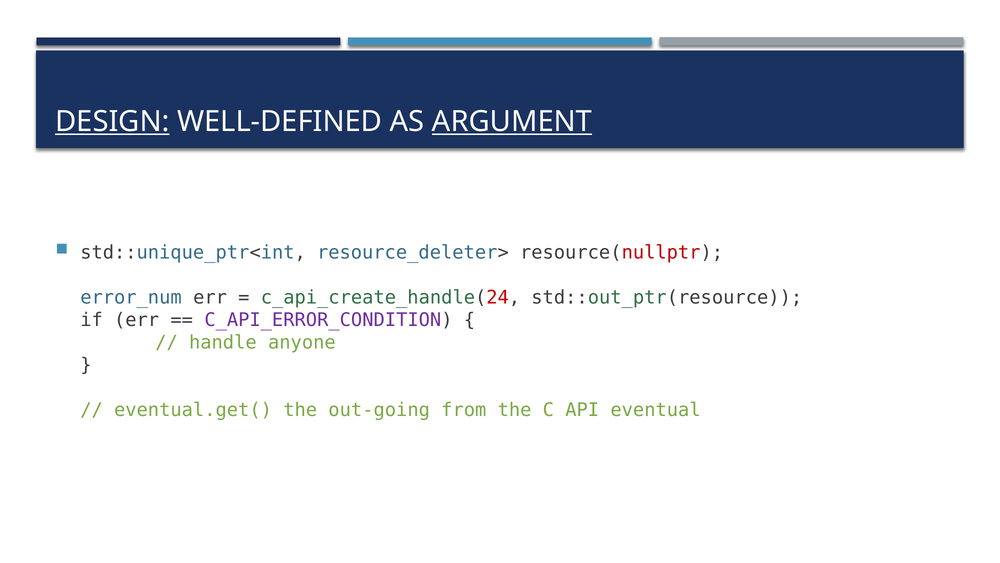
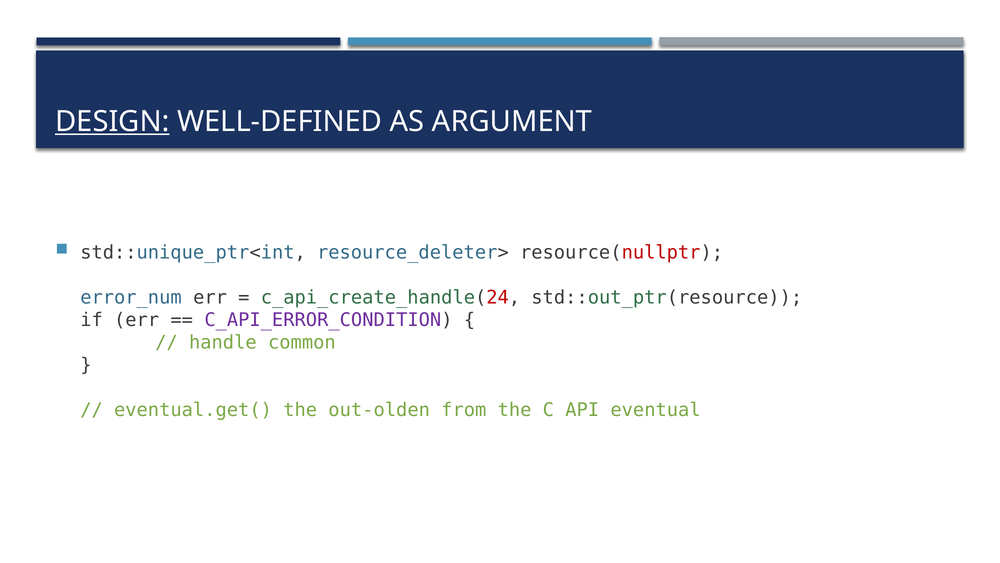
ARGUMENT underline: present -> none
anyone: anyone -> common
out-going: out-going -> out-olden
